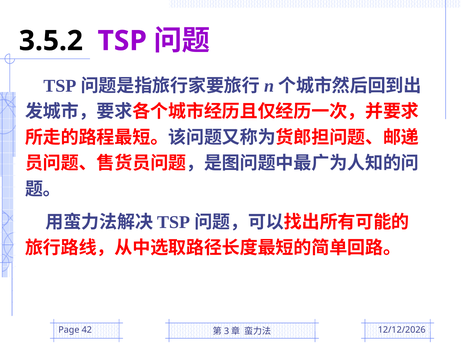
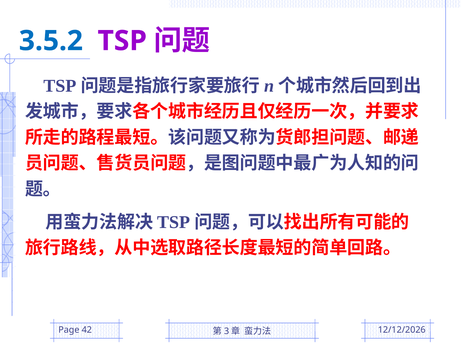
3.5.2 colour: black -> blue
